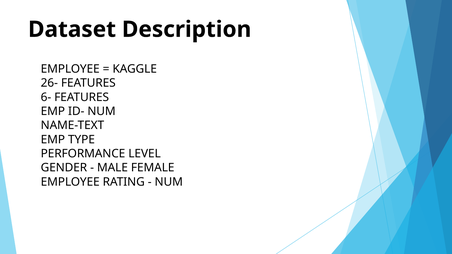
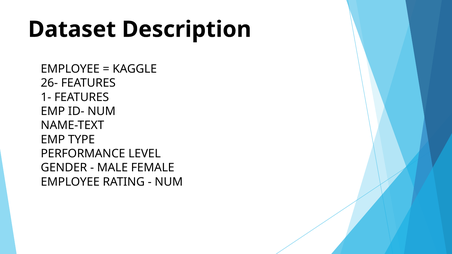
6-: 6- -> 1-
